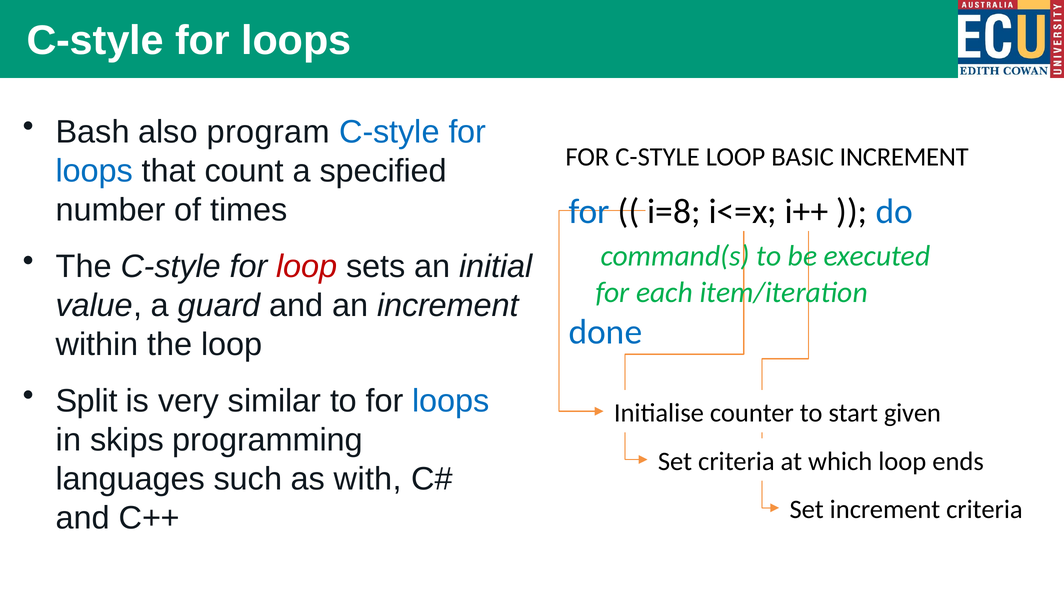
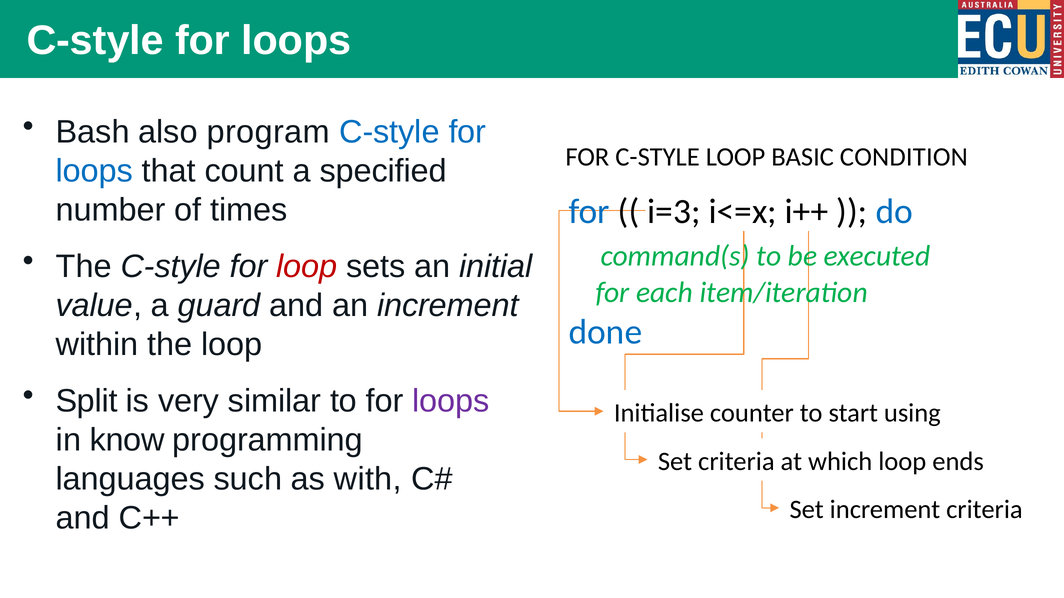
BASIC INCREMENT: INCREMENT -> CONDITION
i=8: i=8 -> i=3
loops at (451, 401) colour: blue -> purple
given: given -> using
skips: skips -> know
